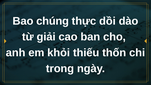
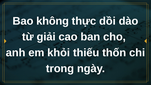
chúng: chúng -> không
